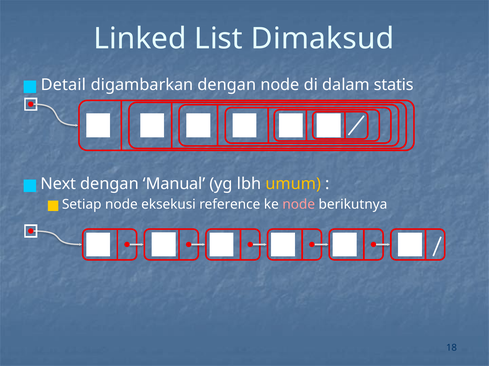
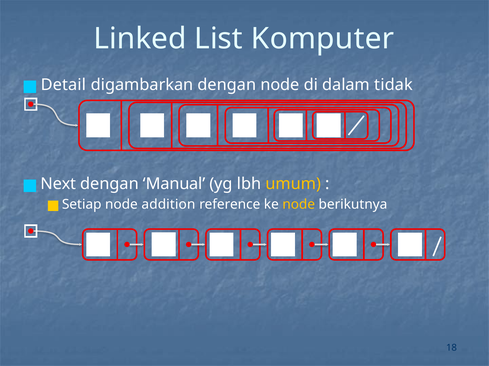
Dimaksud: Dimaksud -> Komputer
statis: statis -> tidak
eksekusi: eksekusi -> addition
node at (299, 205) colour: pink -> yellow
